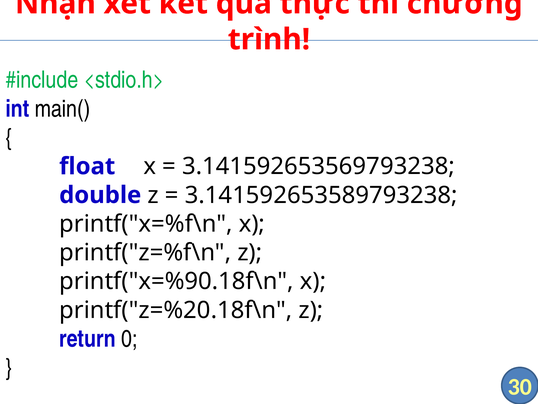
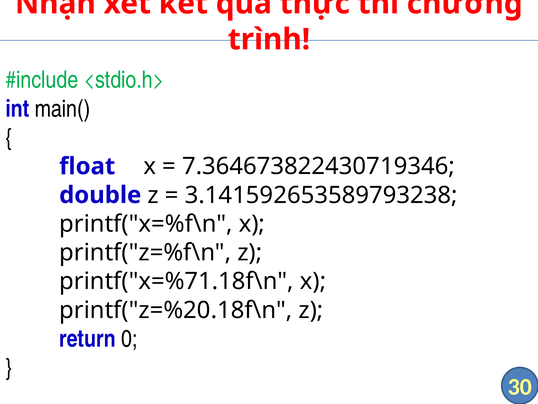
3.141592653569793238: 3.141592653569793238 -> 7.364673822430719346
printf("x=%90.18f\n: printf("x=%90.18f\n -> printf("x=%71.18f\n
